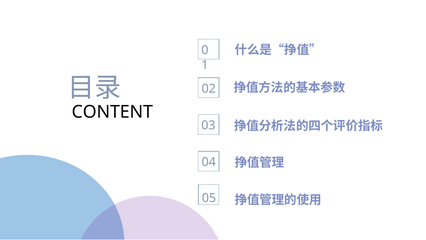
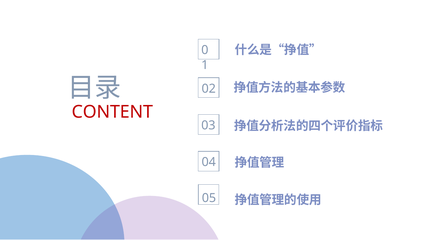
CONTENT colour: black -> red
